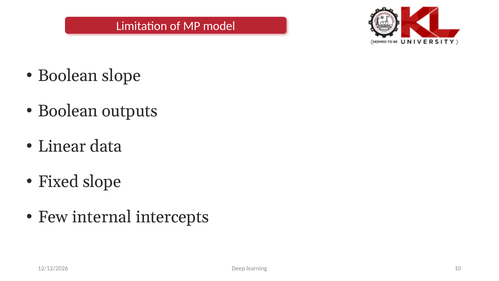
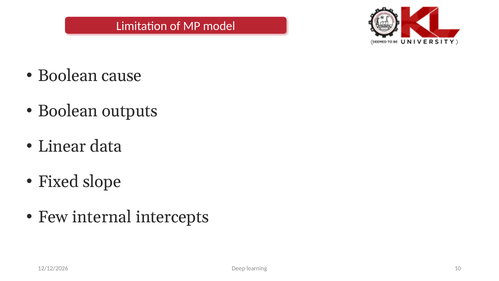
Boolean slope: slope -> cause
